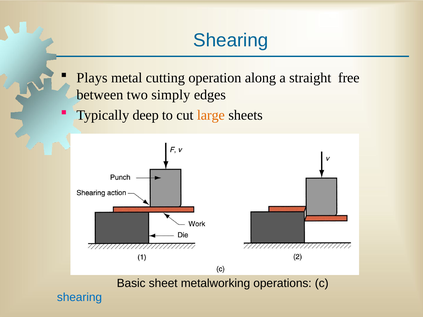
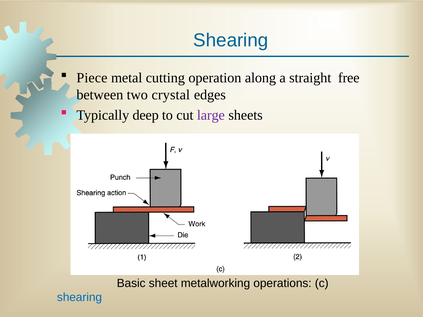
Plays: Plays -> Piece
simply: simply -> crystal
large colour: orange -> purple
